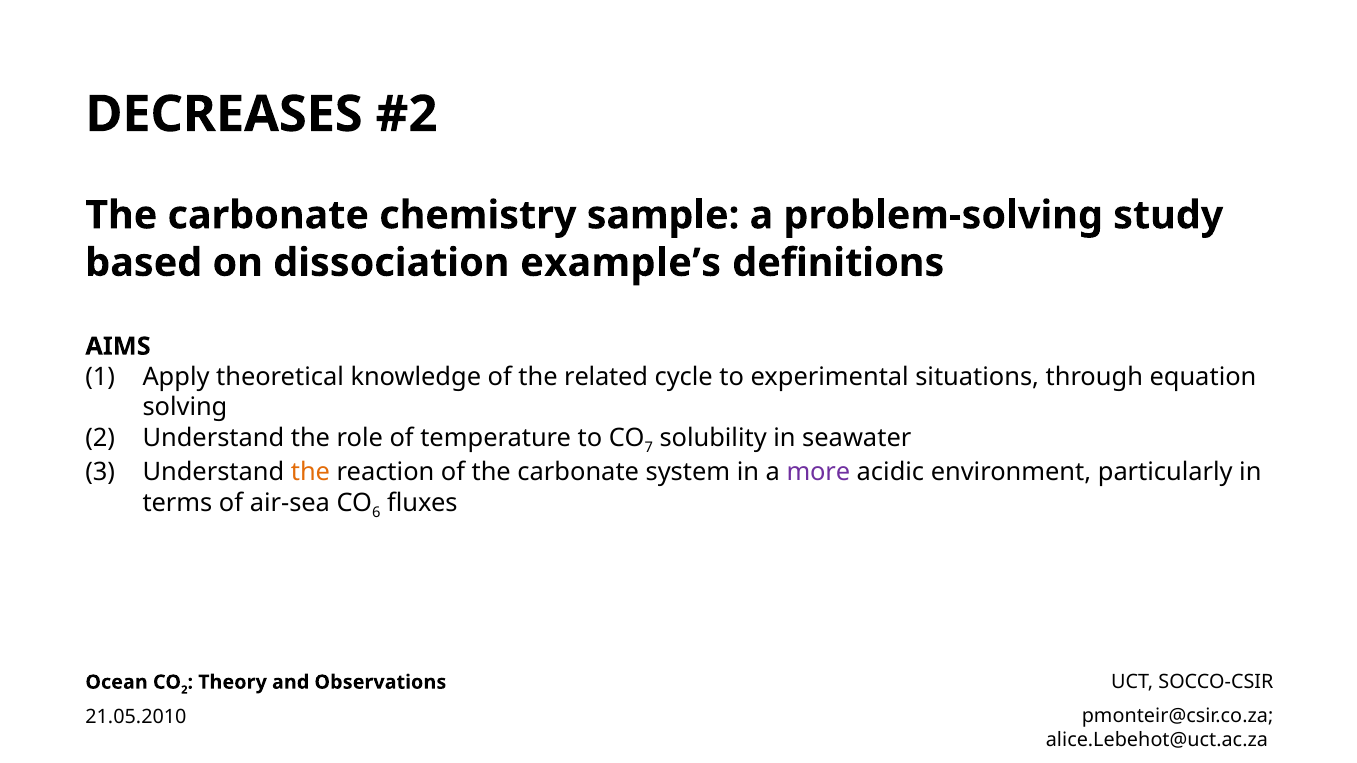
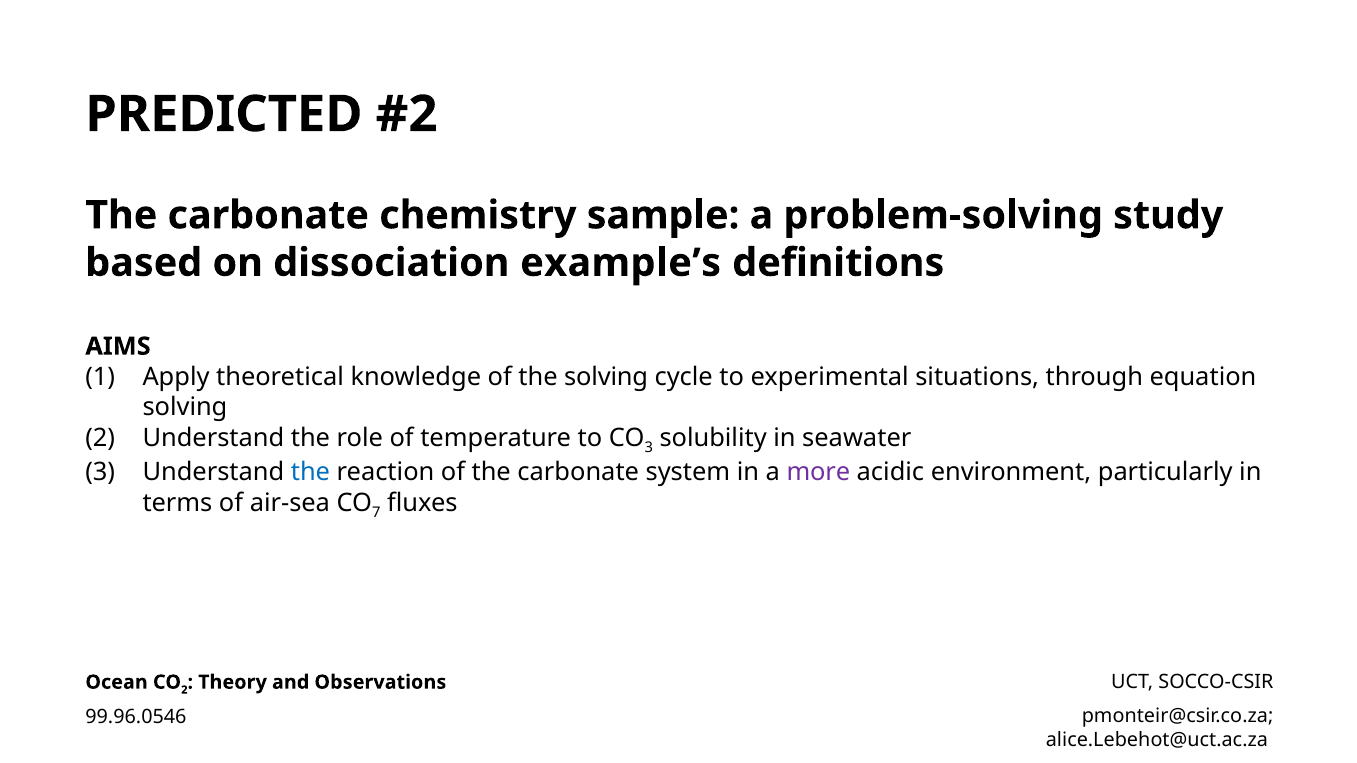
DECREASES: DECREASES -> PREDICTED
the related: related -> solving
7 at (649, 448): 7 -> 3
the at (310, 473) colour: orange -> blue
6: 6 -> 7
21.05.2010: 21.05.2010 -> 99.96.0546
